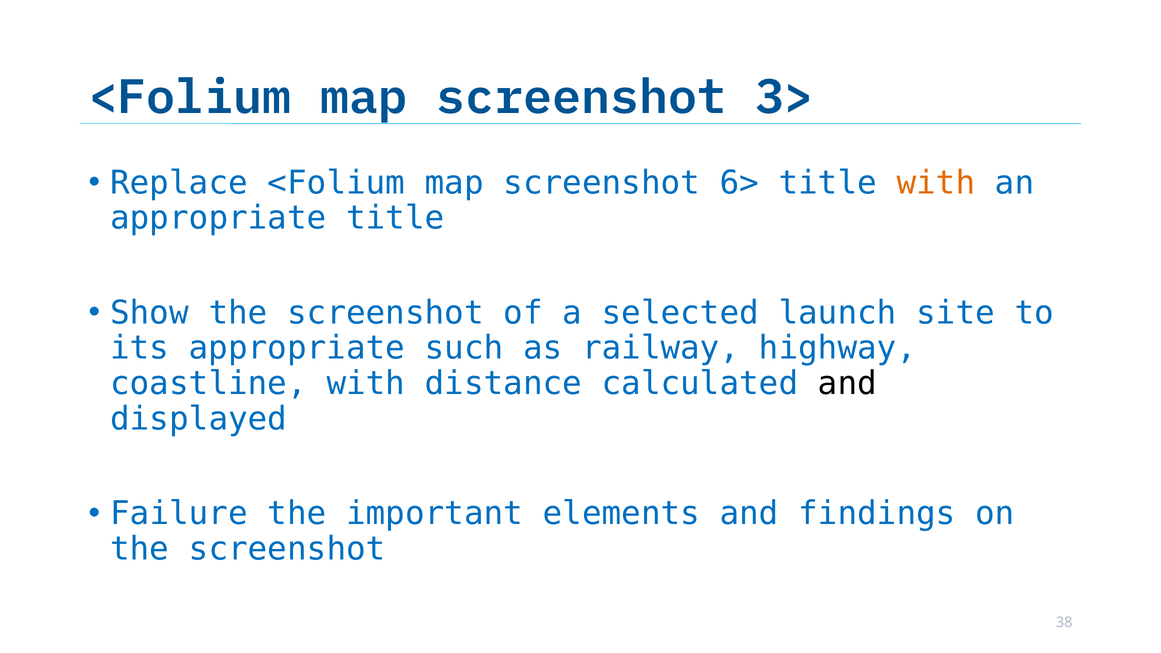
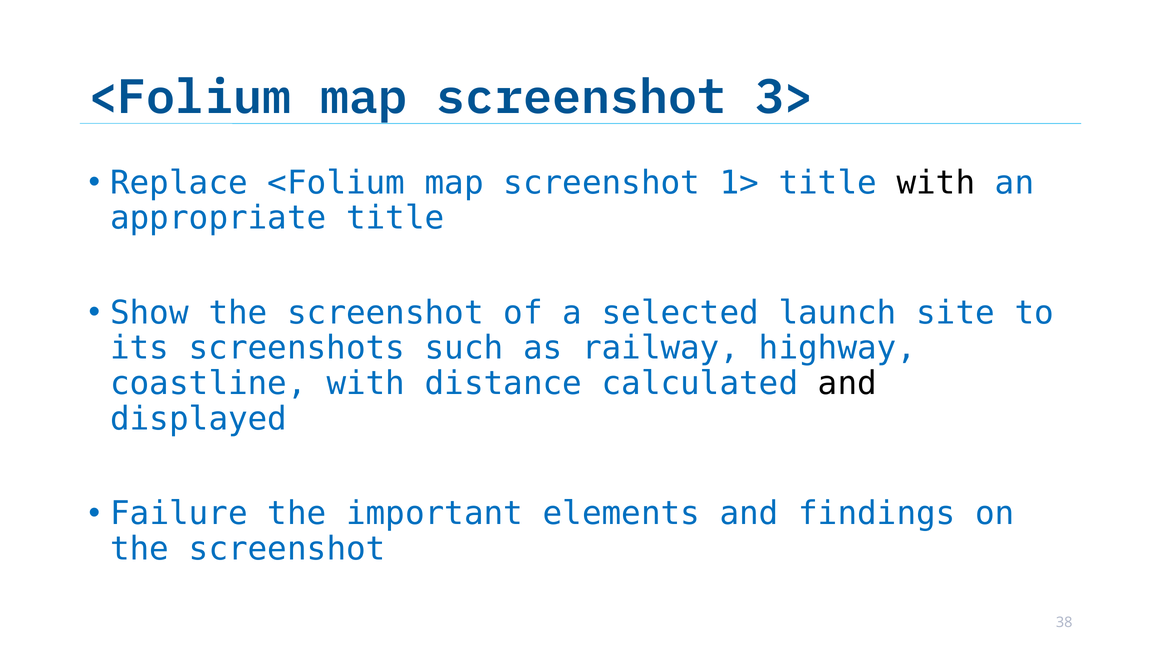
6>: 6> -> 1>
with at (936, 183) colour: orange -> black
its appropriate: appropriate -> screenshots
